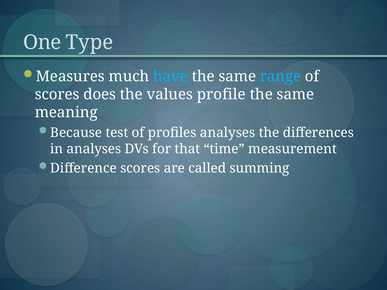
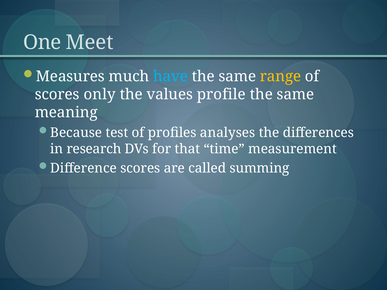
Type: Type -> Meet
range colour: light blue -> yellow
does: does -> only
in analyses: analyses -> research
